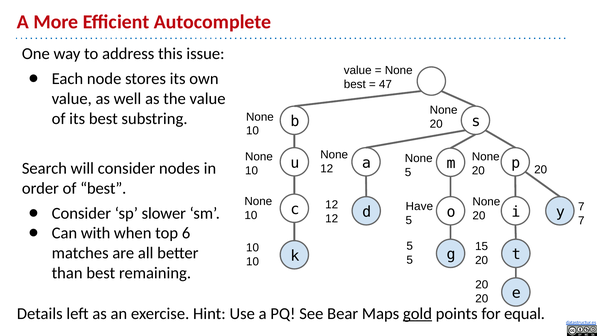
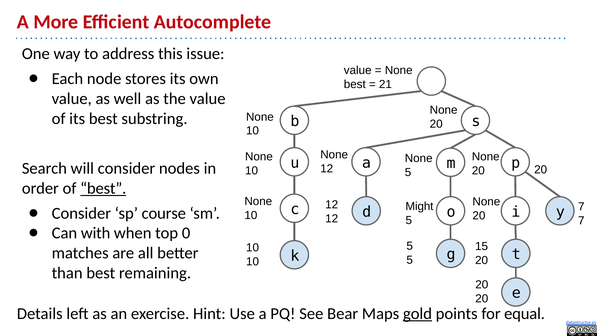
47: 47 -> 21
best at (103, 188) underline: none -> present
Have: Have -> Might
slower: slower -> course
6: 6 -> 0
